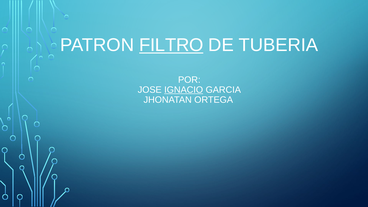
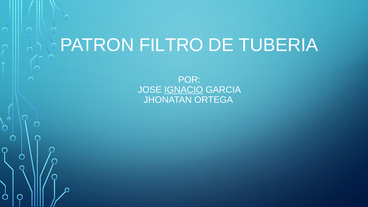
FILTRO underline: present -> none
